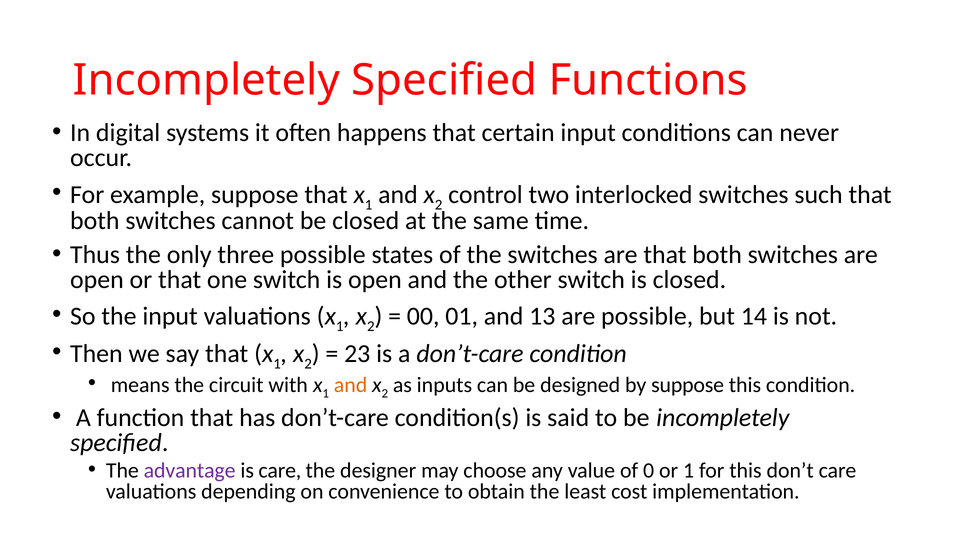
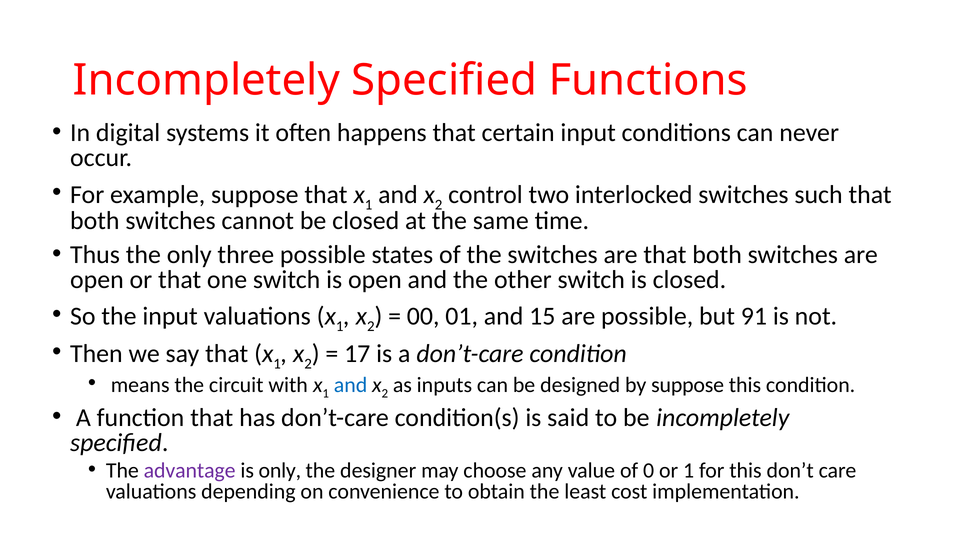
13: 13 -> 15
14: 14 -> 91
23: 23 -> 17
and at (351, 385) colour: orange -> blue
is care: care -> only
